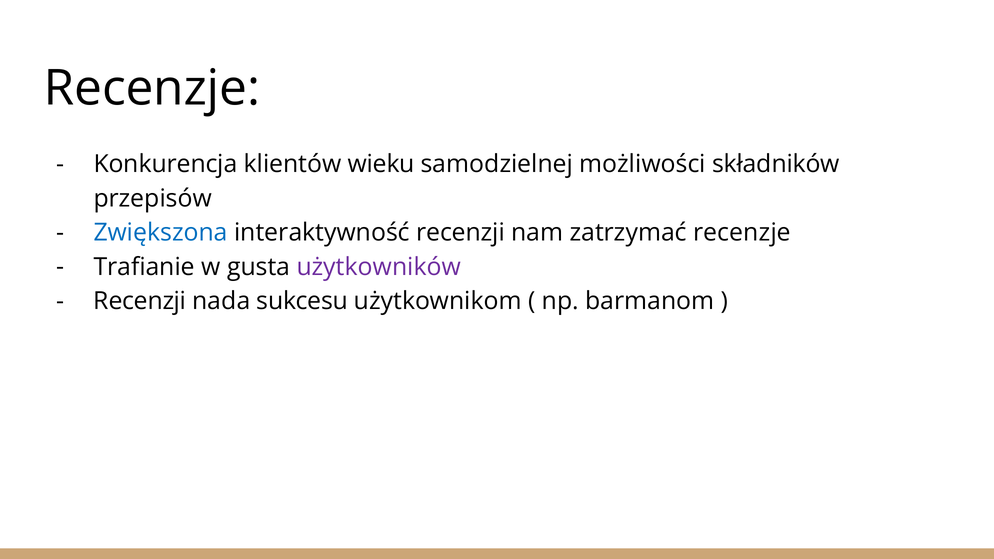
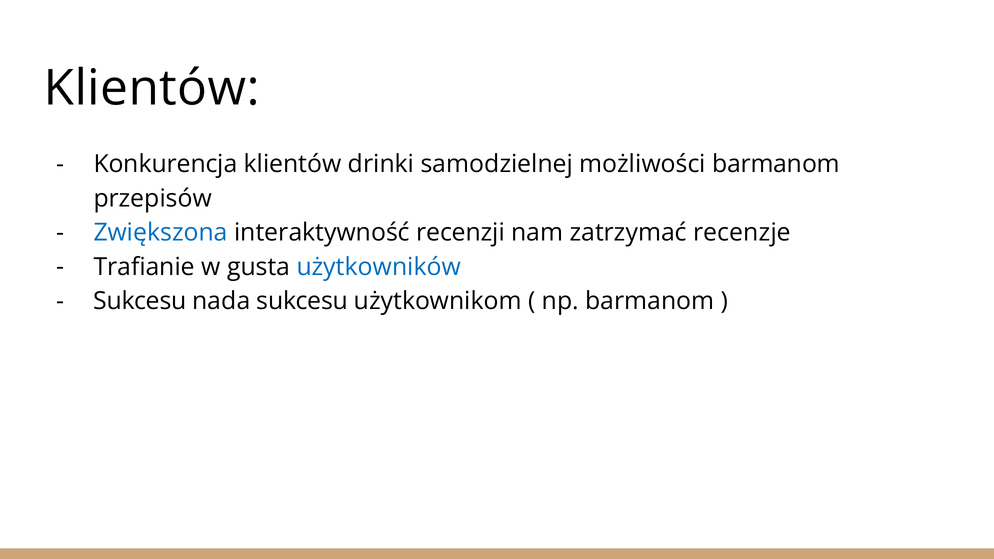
Recenzje at (152, 88): Recenzje -> Klientów
wieku: wieku -> drinki
możliwości składników: składników -> barmanom
użytkowników colour: purple -> blue
Recenzji at (140, 301): Recenzji -> Sukcesu
